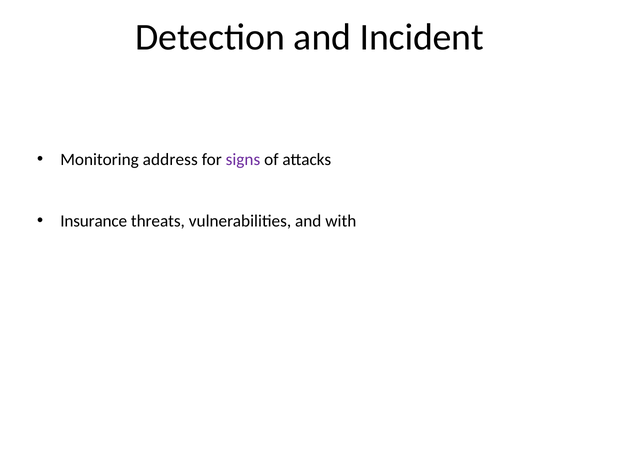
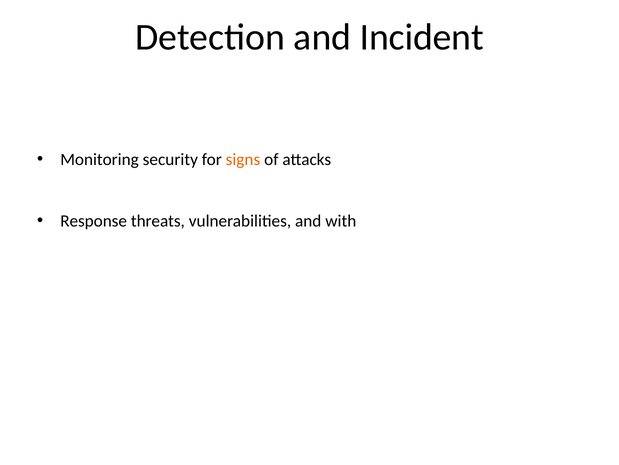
address: address -> security
signs colour: purple -> orange
Insurance: Insurance -> Response
